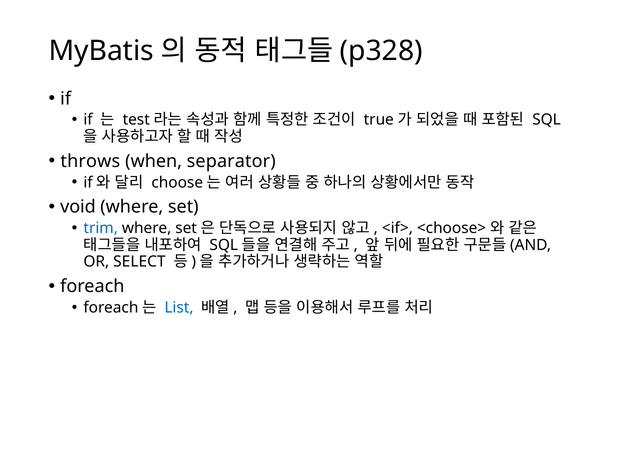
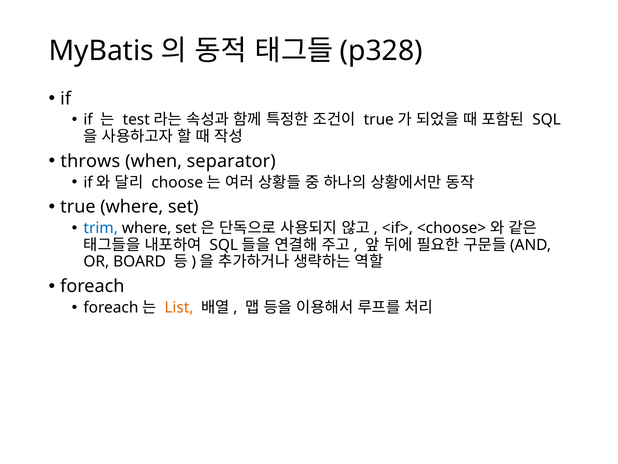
void: void -> true
SELECT: SELECT -> BOARD
List colour: blue -> orange
